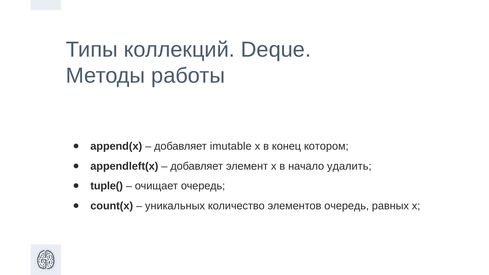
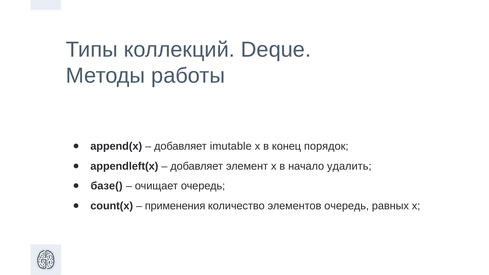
котором: котором -> порядок
tuple(: tuple( -> базе(
уникальных: уникальных -> применения
